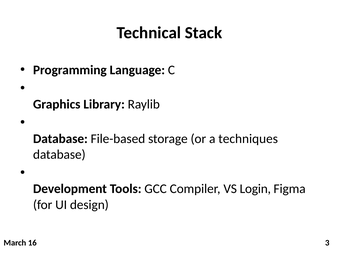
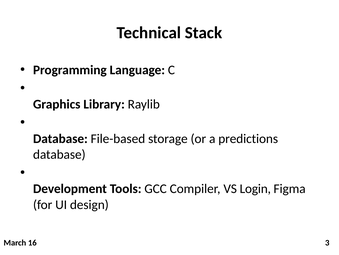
techniques: techniques -> predictions
